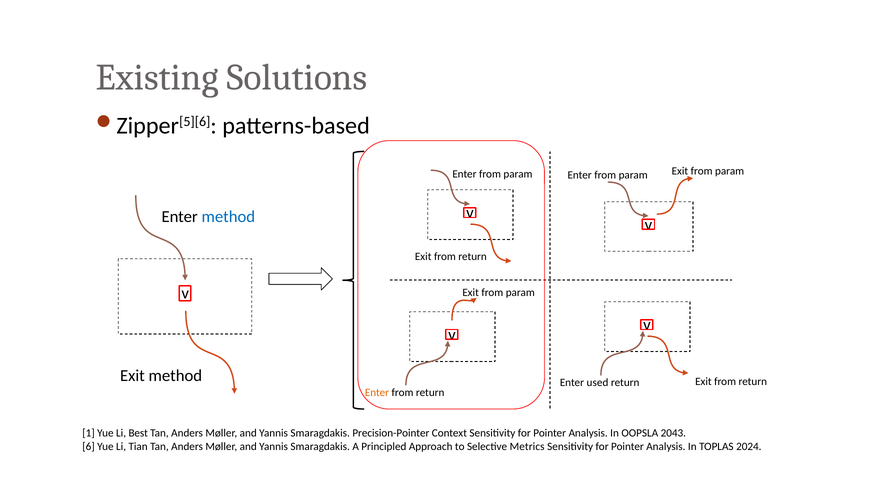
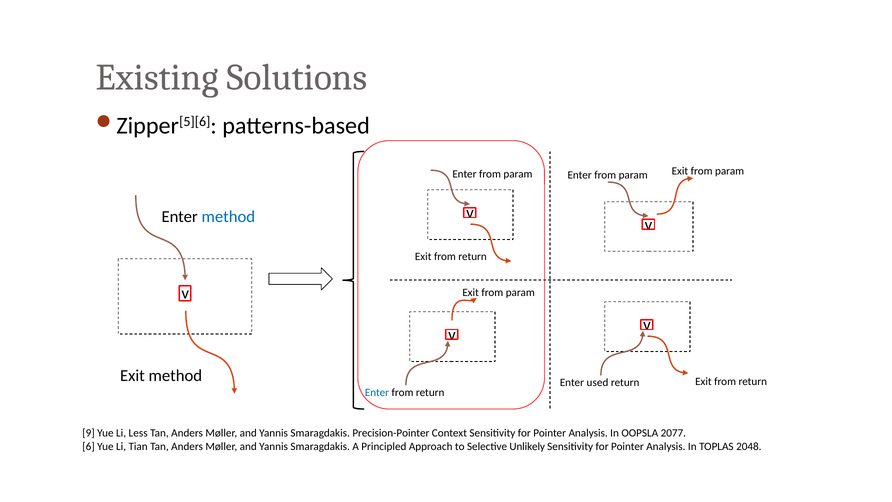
Enter at (377, 393) colour: orange -> blue
1: 1 -> 9
Best: Best -> Less
2043: 2043 -> 2077
Metrics: Metrics -> Unlikely
2024: 2024 -> 2048
